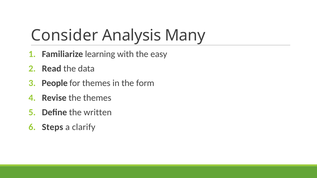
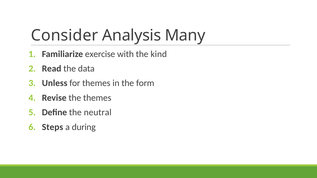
learning: learning -> exercise
easy: easy -> kind
People: People -> Unless
written: written -> neutral
clarify: clarify -> during
